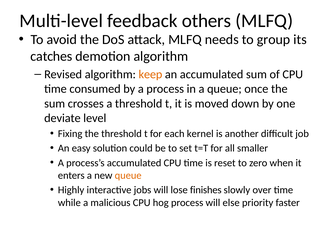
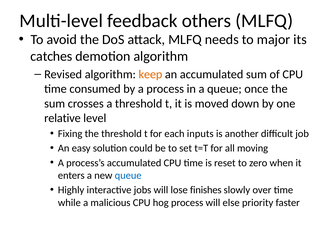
group: group -> major
deviate: deviate -> relative
kernel: kernel -> inputs
smaller: smaller -> moving
queue at (128, 175) colour: orange -> blue
